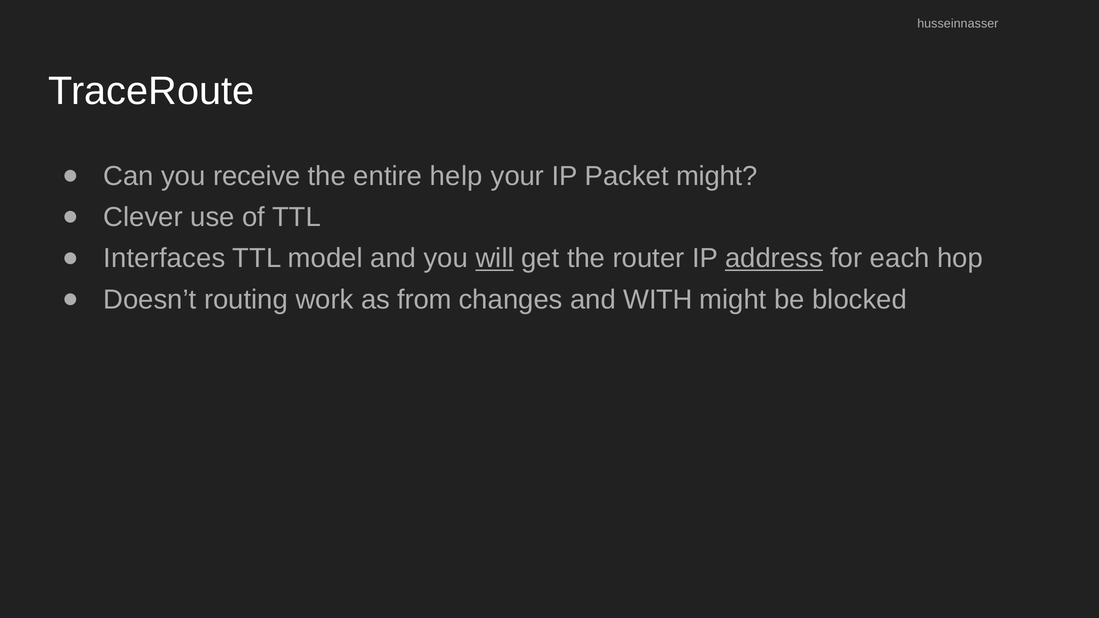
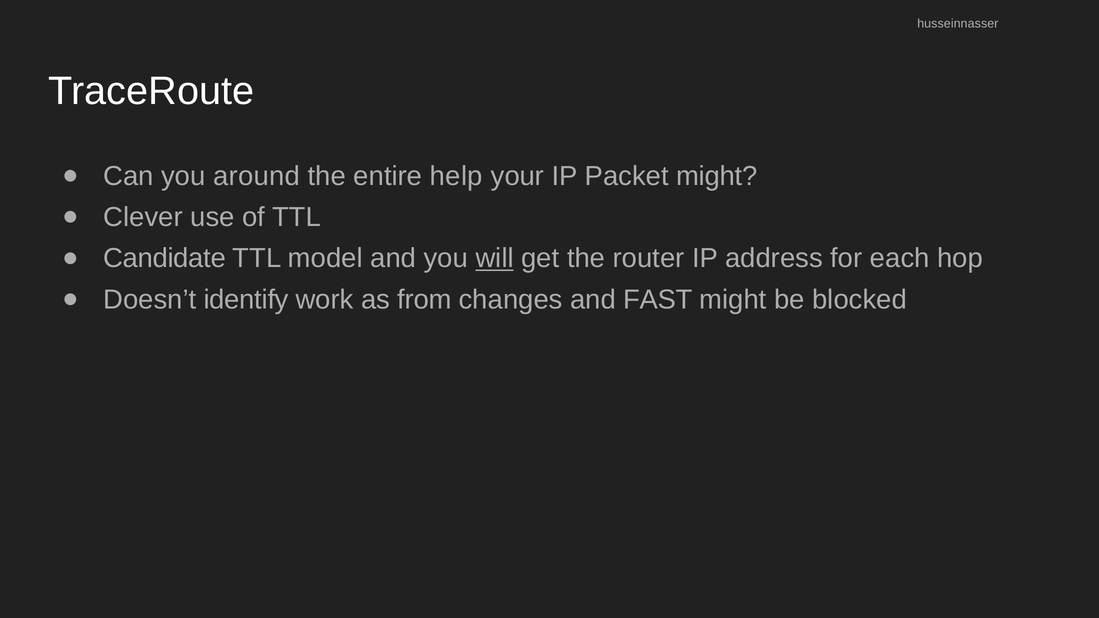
receive: receive -> around
Interfaces: Interfaces -> Candidate
address underline: present -> none
routing: routing -> identify
WITH: WITH -> FAST
